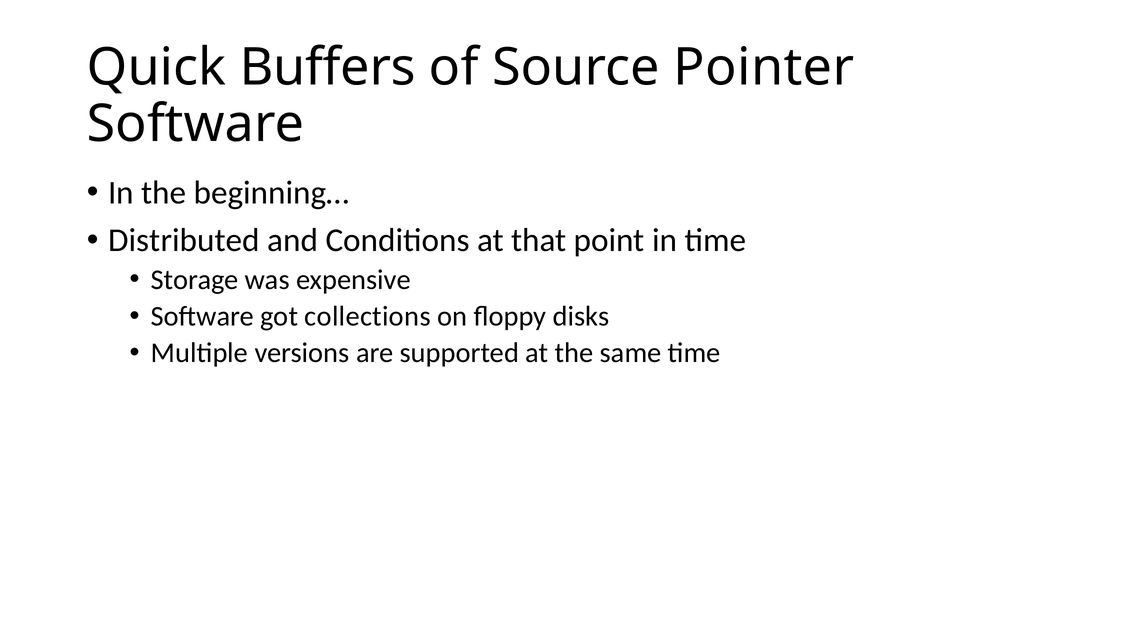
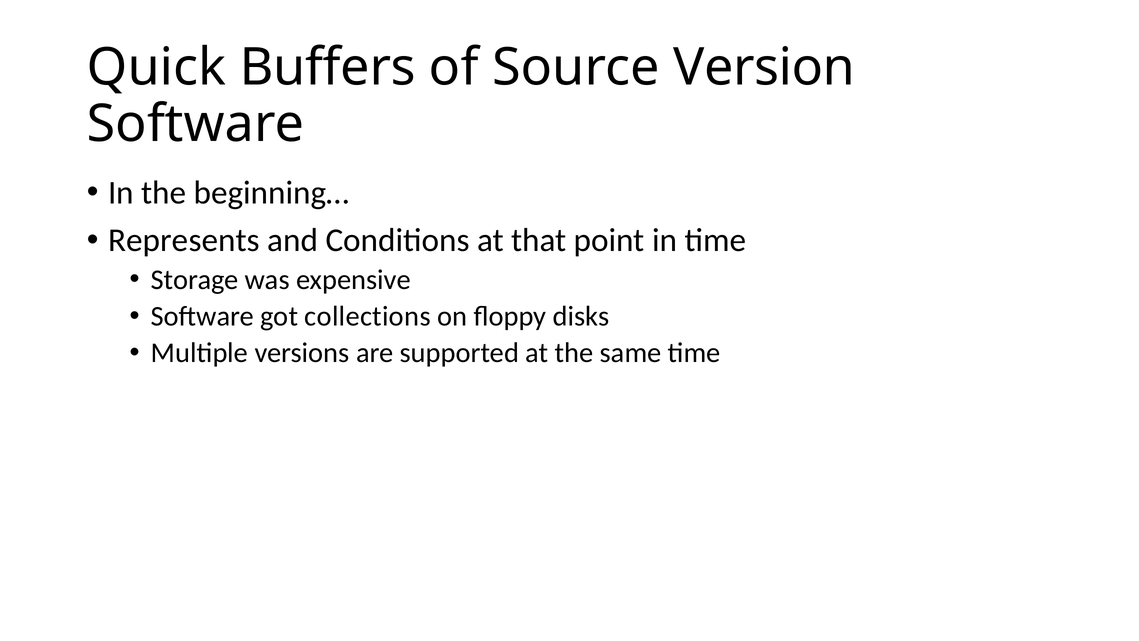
Pointer: Pointer -> Version
Distributed: Distributed -> Represents
